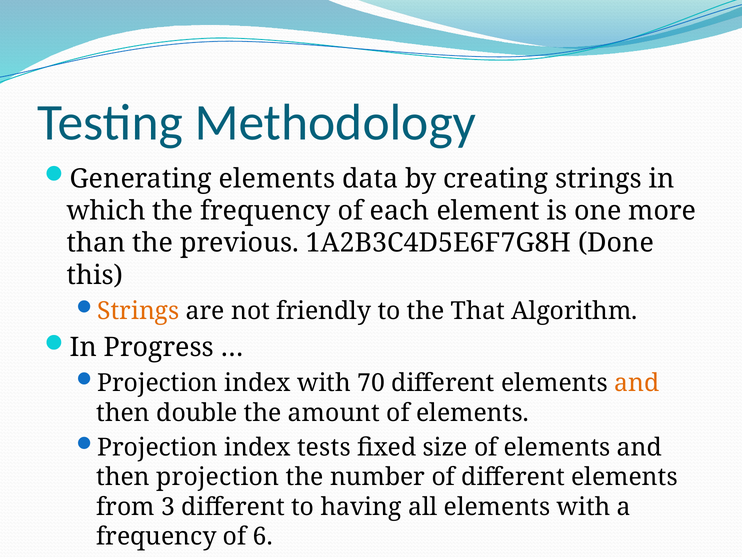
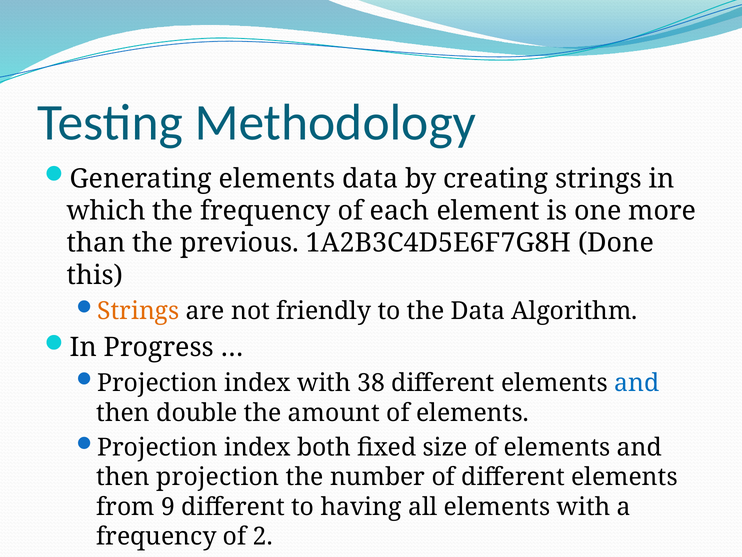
the That: That -> Data
70: 70 -> 38
and at (637, 383) colour: orange -> blue
tests: tests -> both
3: 3 -> 9
6: 6 -> 2
